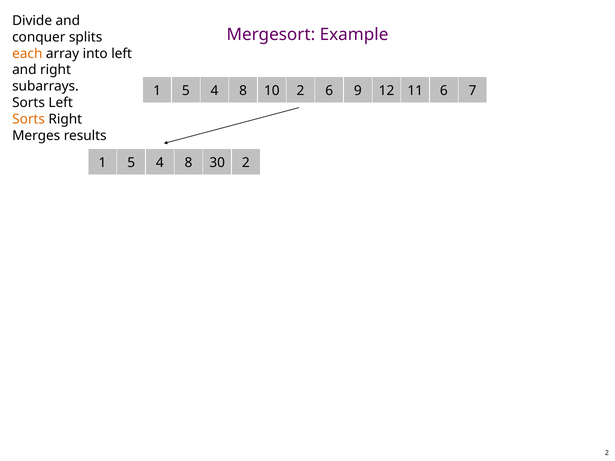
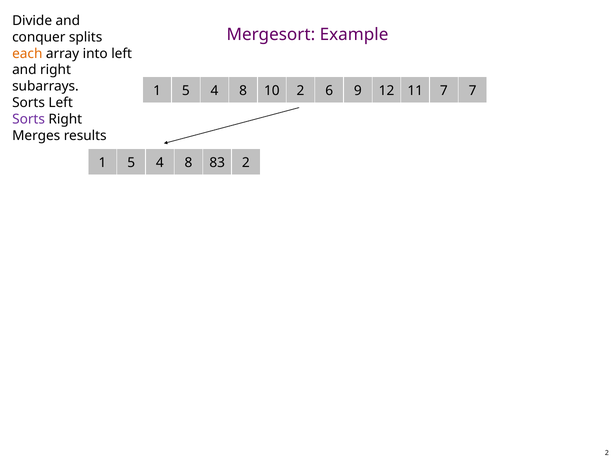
11 6: 6 -> 7
Sorts at (29, 119) colour: orange -> purple
30: 30 -> 83
